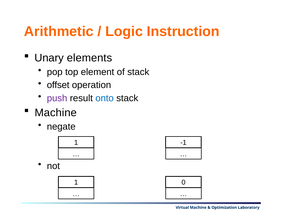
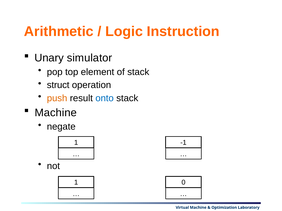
elements: elements -> simulator
offset: offset -> struct
push colour: purple -> orange
